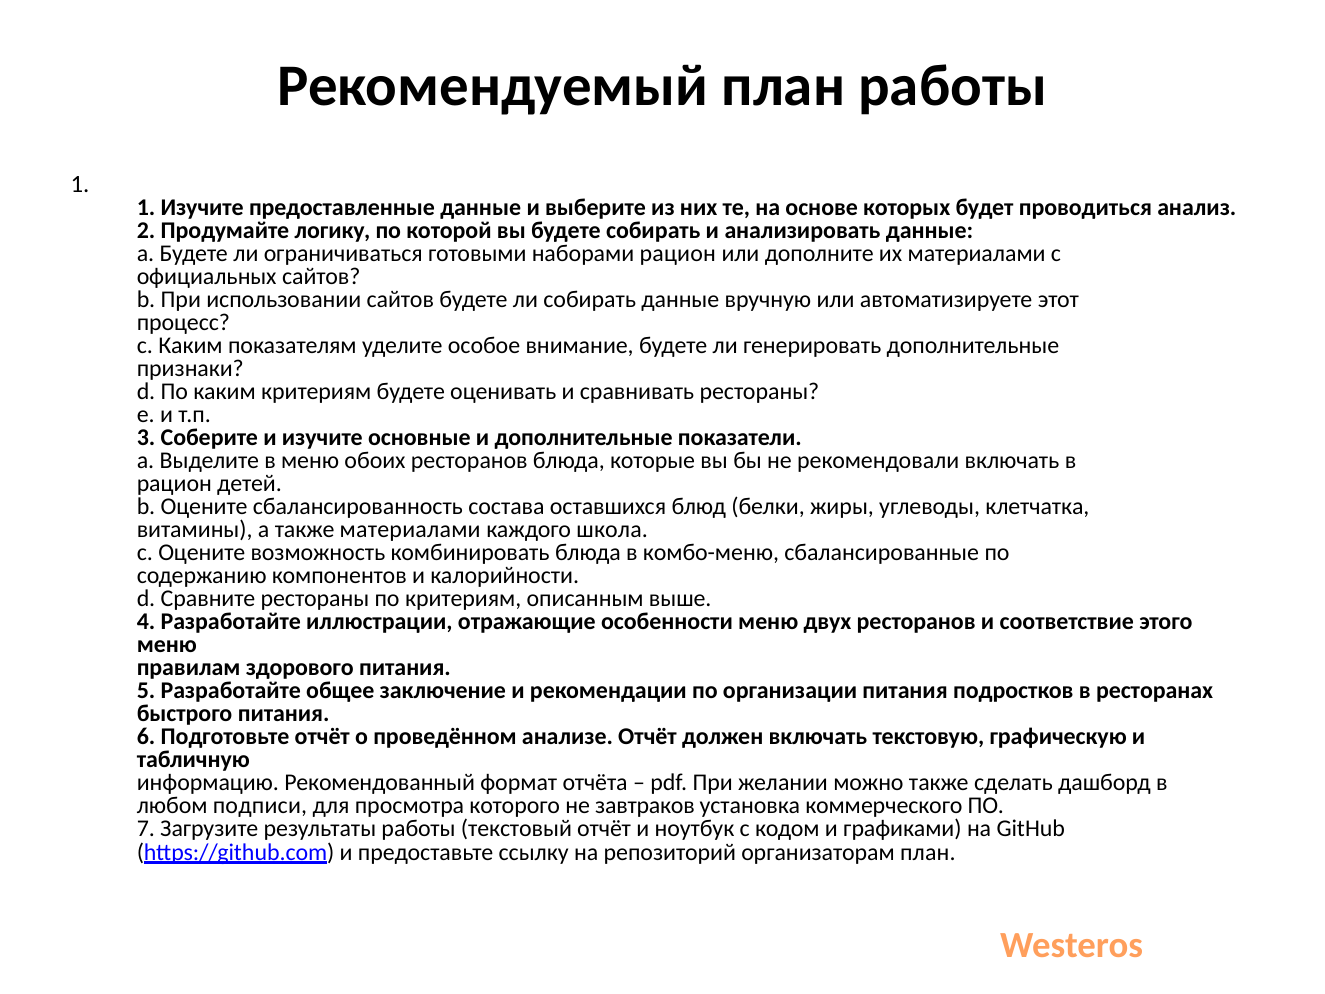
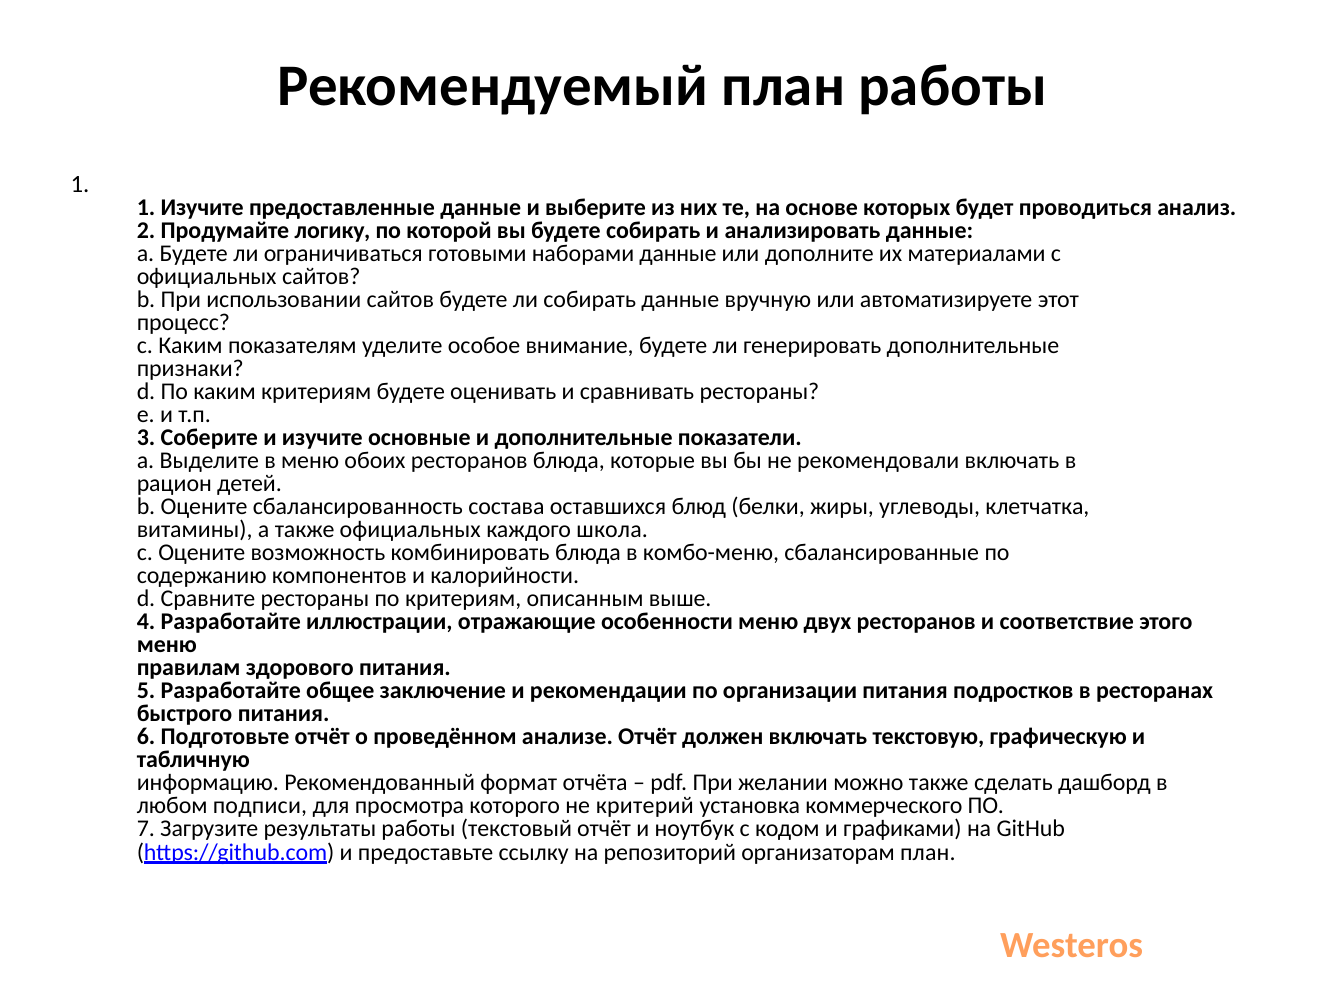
наборами рацион: рацион -> данные
также материалами: материалами -> официальных
завтраков: завтраков -> критерий
